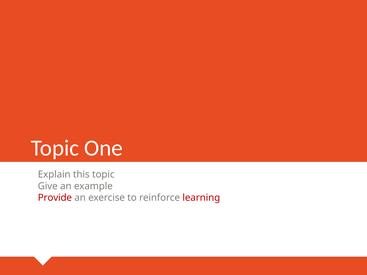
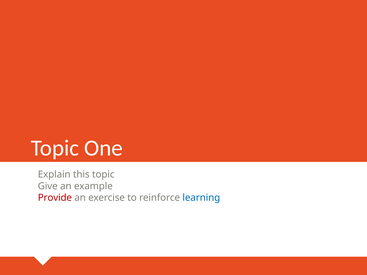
learning colour: red -> blue
